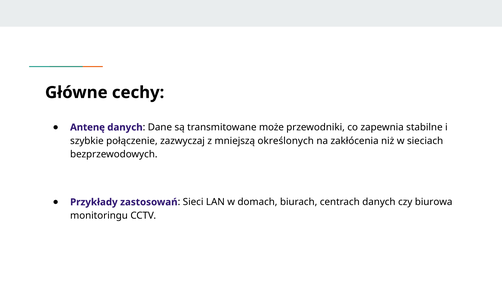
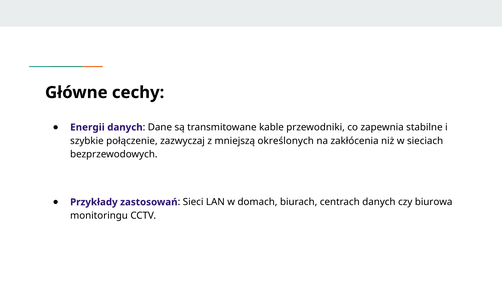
Antenę: Antenę -> Energii
może: może -> kable
